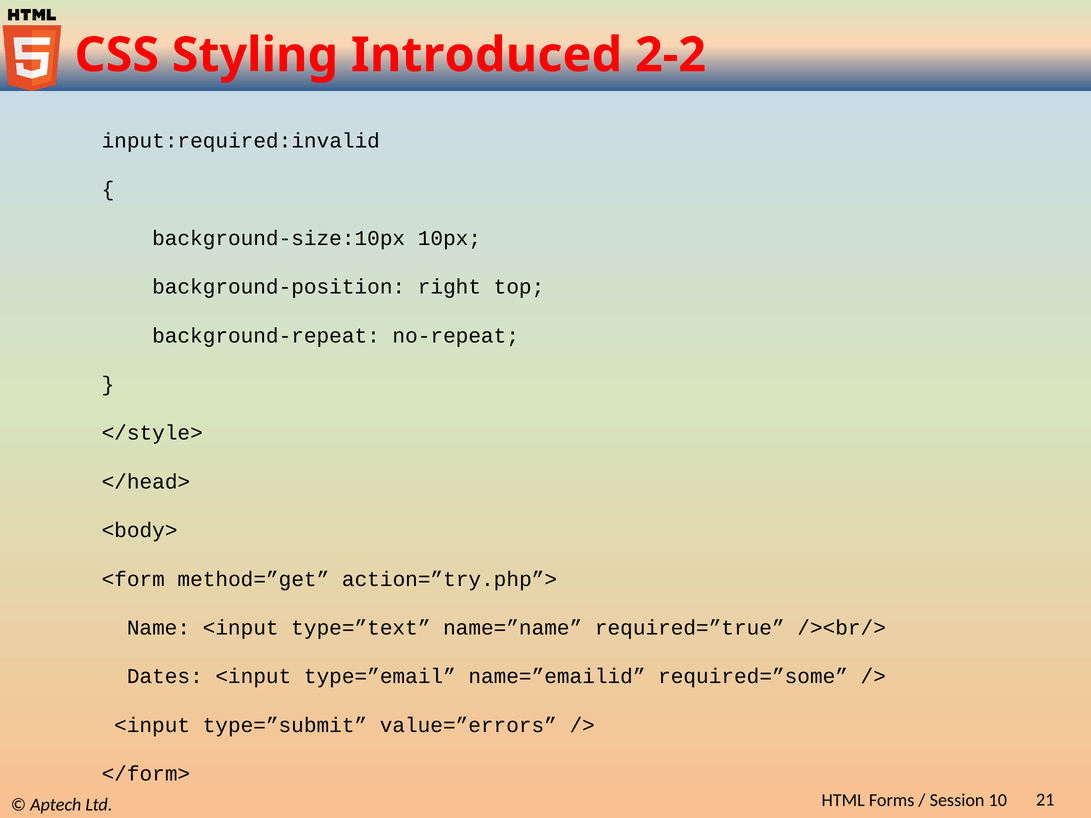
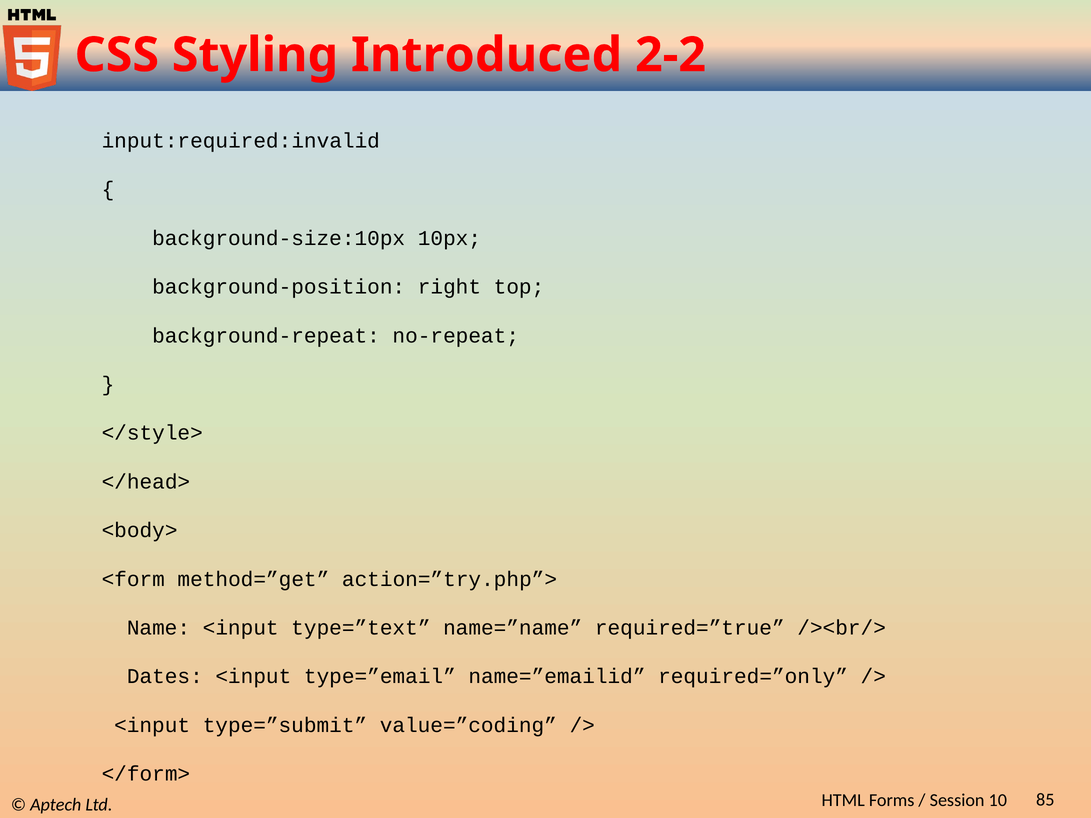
required=”some: required=”some -> required=”only
value=”errors: value=”errors -> value=”coding
21: 21 -> 85
